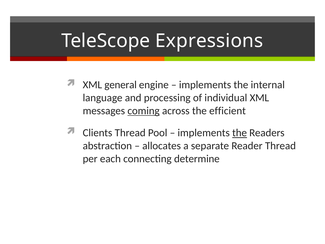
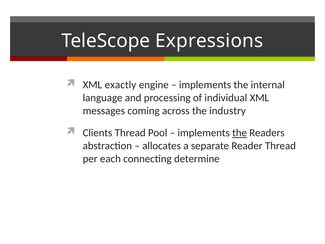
general: general -> exactly
coming underline: present -> none
efficient: efficient -> industry
